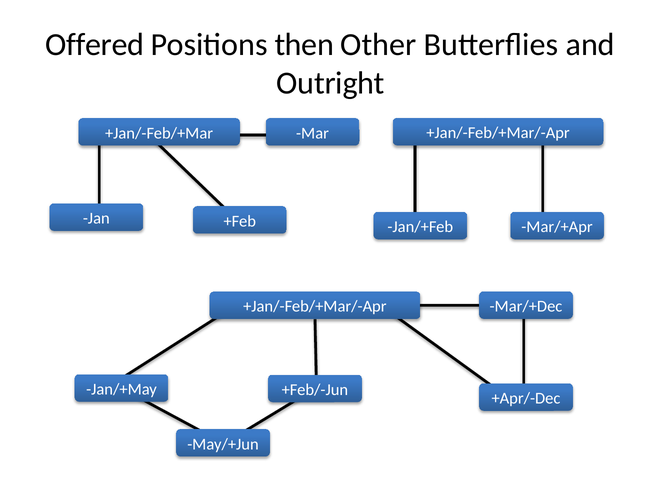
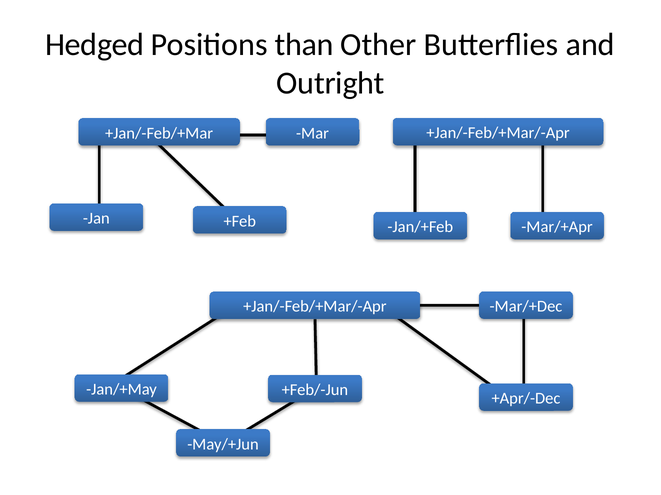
Offered: Offered -> Hedged
then: then -> than
